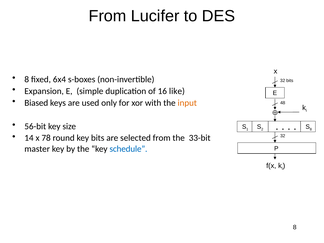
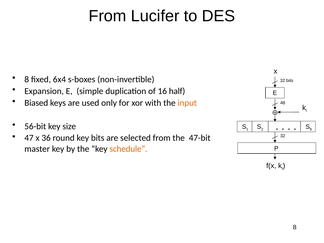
like: like -> half
14: 14 -> 47
78: 78 -> 36
33-bit: 33-bit -> 47-bit
schedule colour: blue -> orange
